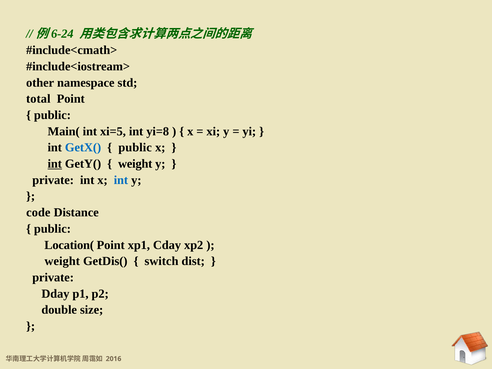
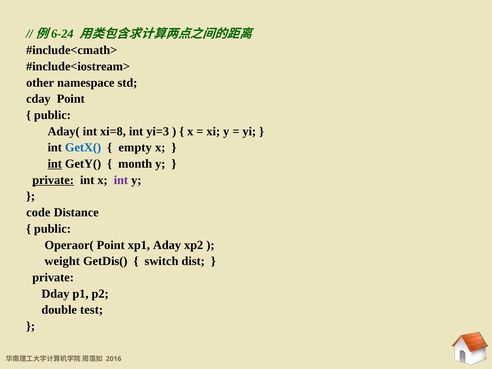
total: total -> cday
Main(: Main( -> Aday(
xi=5: xi=5 -> xi=8
yi=8: yi=8 -> yi=3
public at (135, 148): public -> empty
weight at (135, 164): weight -> month
private at (53, 180) underline: none -> present
int at (121, 180) colour: blue -> purple
Location(: Location( -> Operaor(
Cday: Cday -> Aday
size: size -> test
